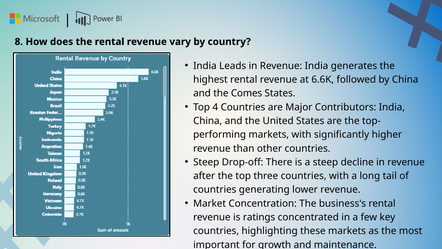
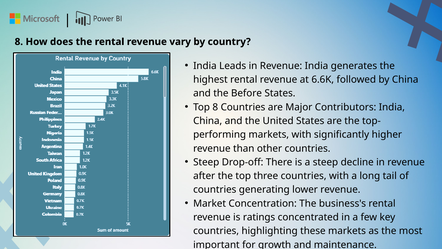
Comes: Comes -> Before
Top 4: 4 -> 8
